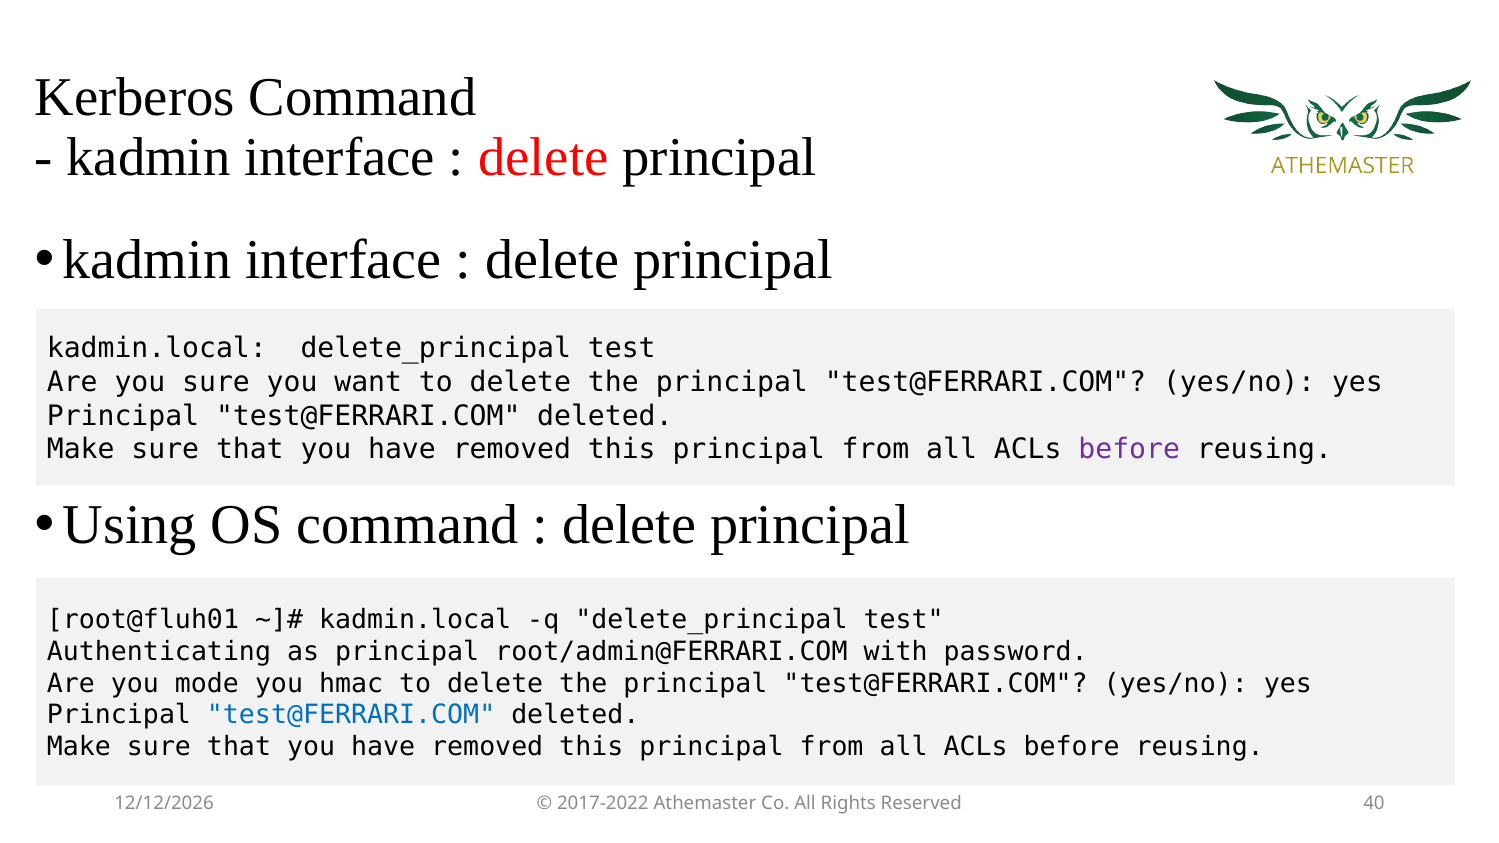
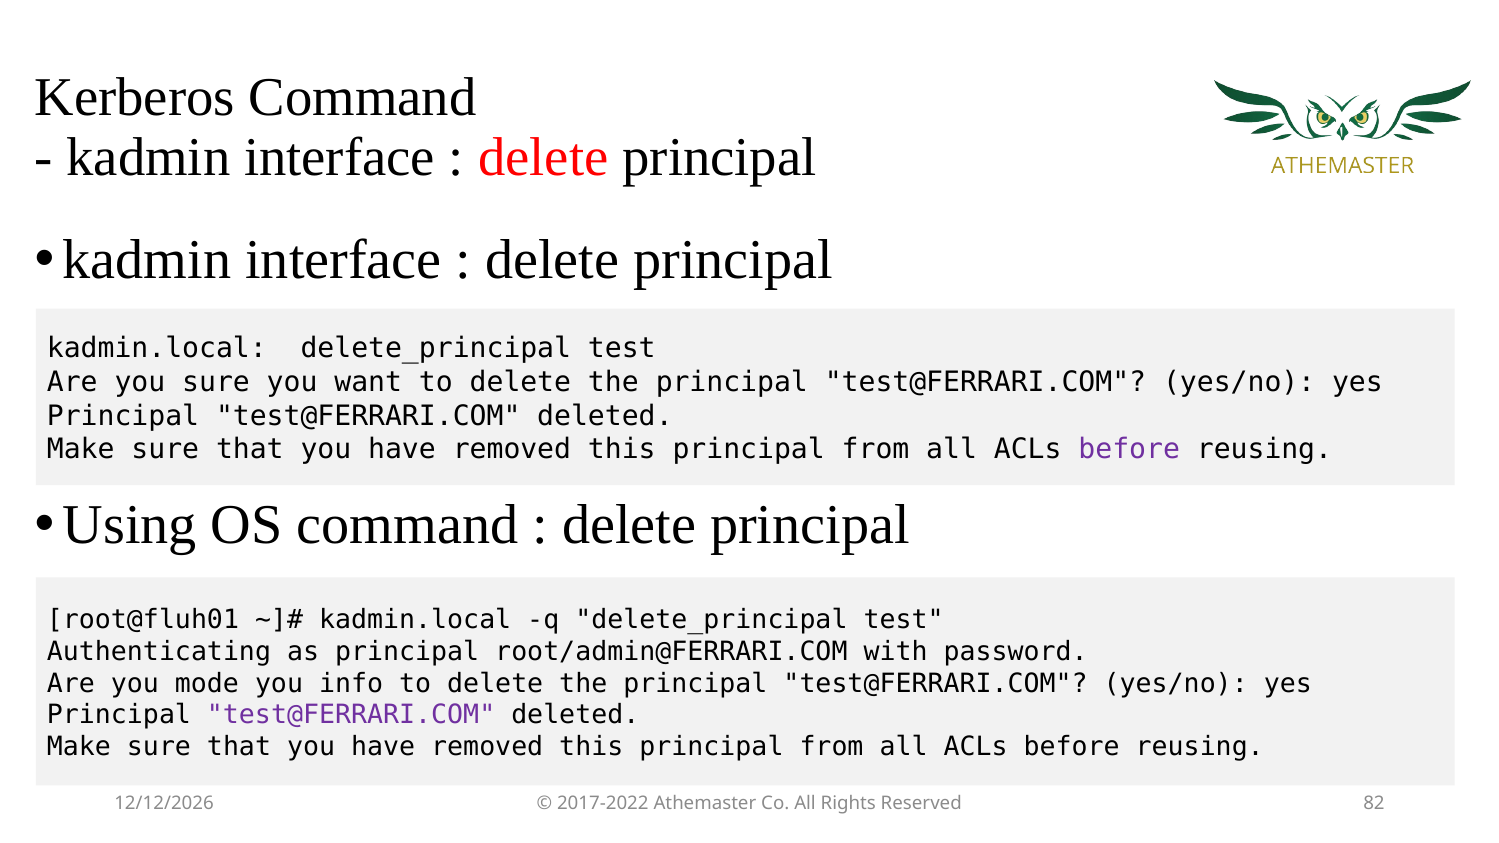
hmac: hmac -> info
test@FERRARI.COM at (351, 715) colour: blue -> purple
40: 40 -> 82
